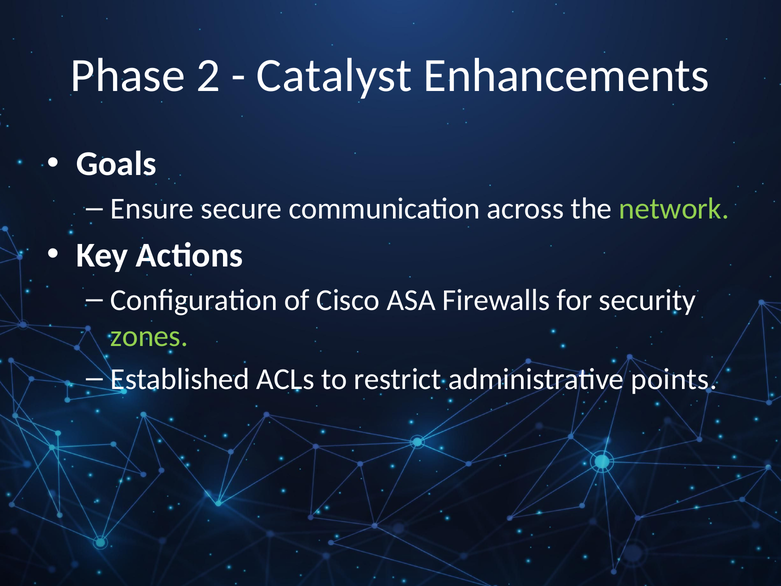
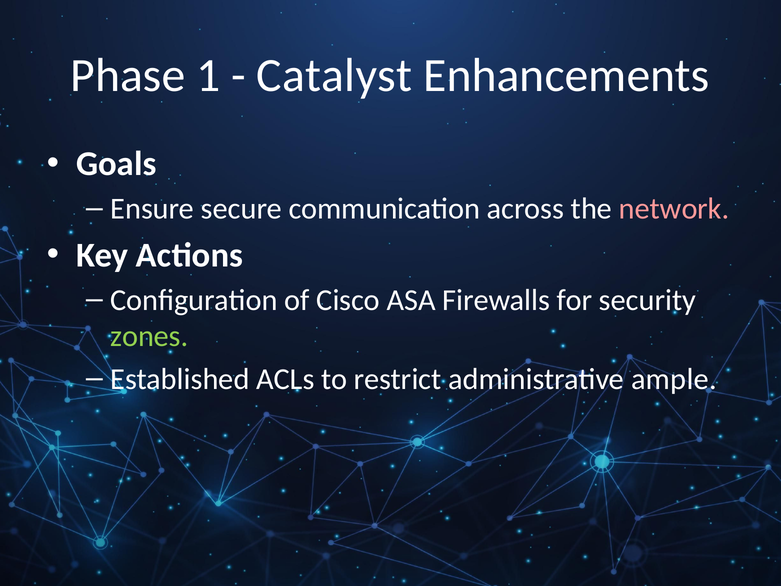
2: 2 -> 1
network colour: light green -> pink
points: points -> ample
